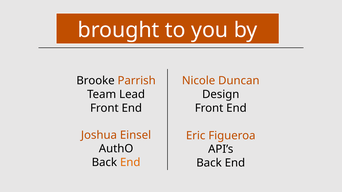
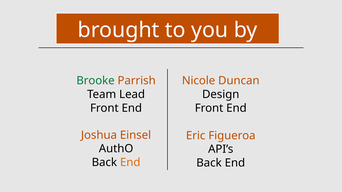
Brooke colour: black -> green
